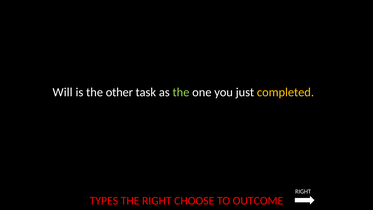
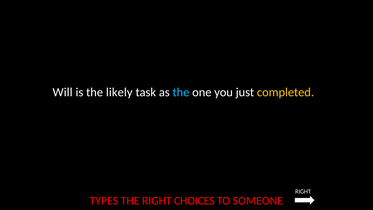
other: other -> likely
the at (181, 92) colour: light green -> light blue
CHOOSE: CHOOSE -> CHOICES
OUTCOME: OUTCOME -> SOMEONE
